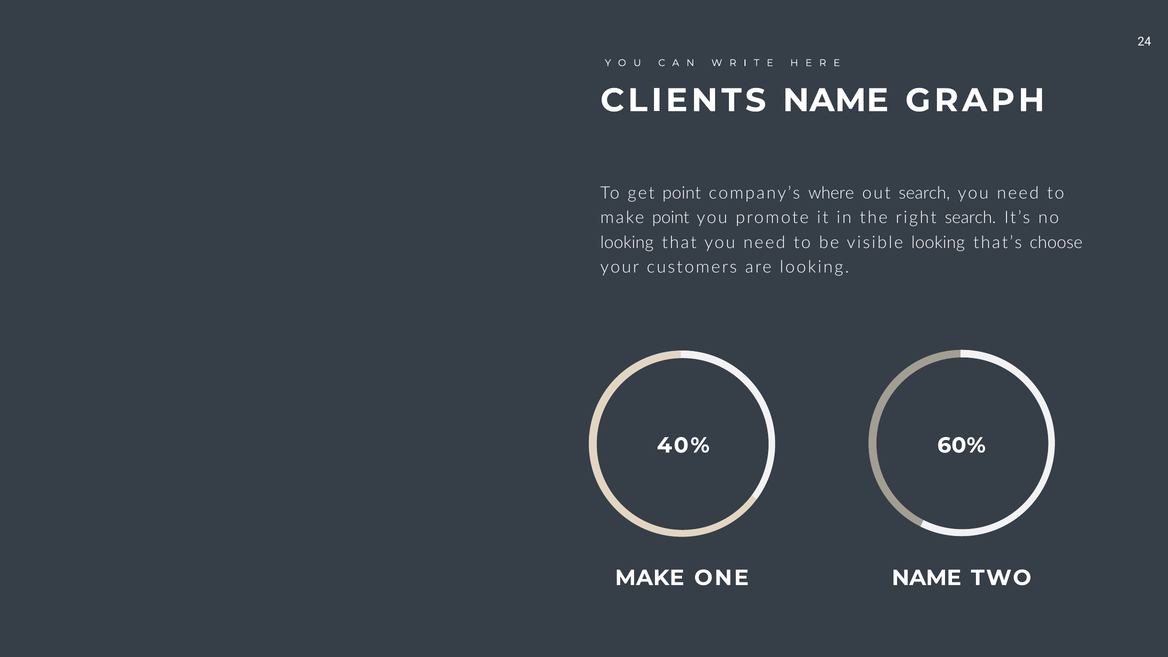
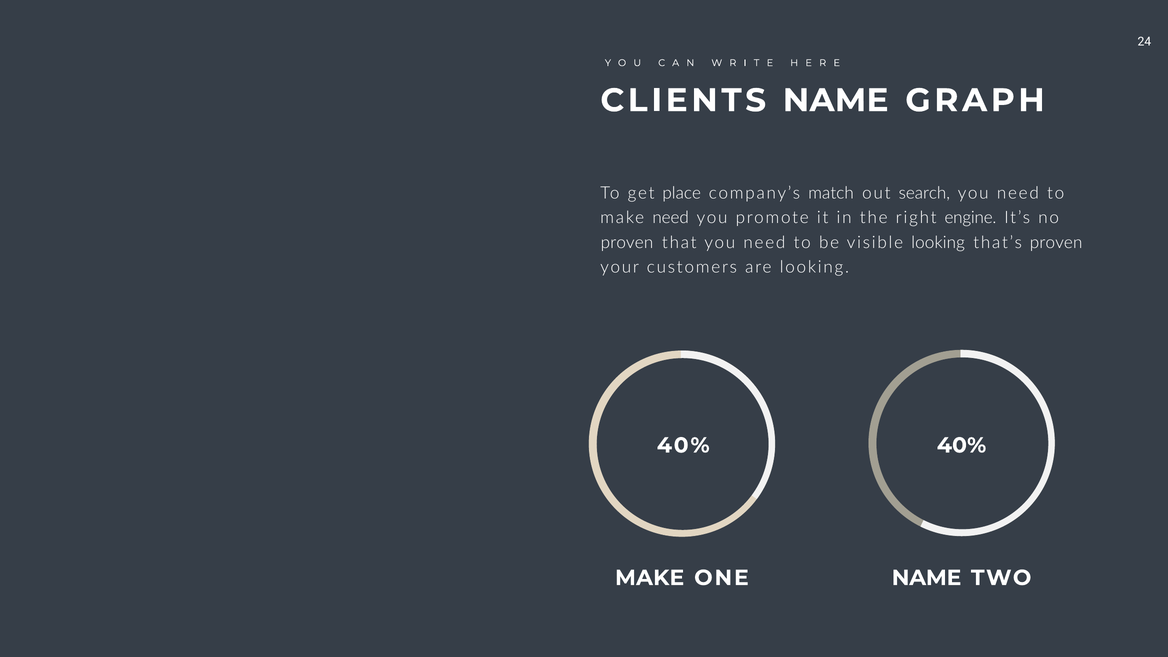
get point: point -> place
where: where -> match
make point: point -> need
right search: search -> engine
looking at (627, 243): looking -> proven
that’s choose: choose -> proven
40% 60%: 60% -> 40%
